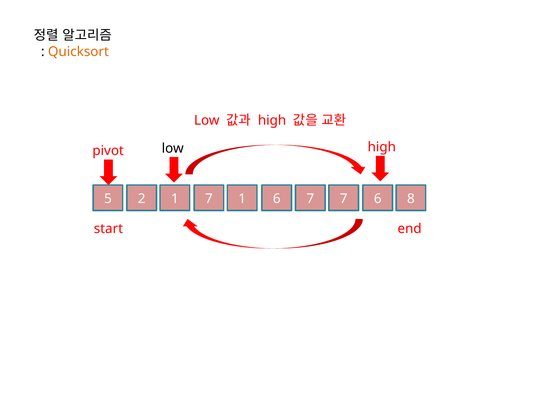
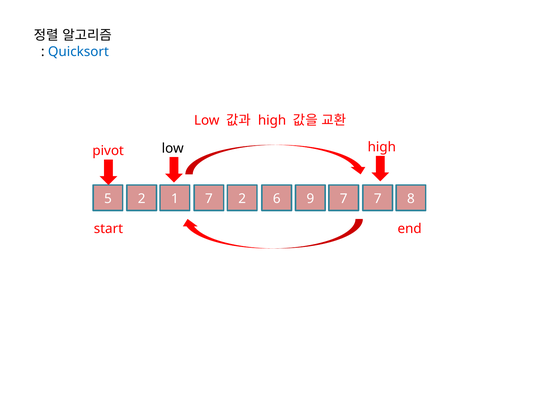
Quicksort colour: orange -> blue
7 1: 1 -> 2
6 7: 7 -> 9
7 6: 6 -> 7
